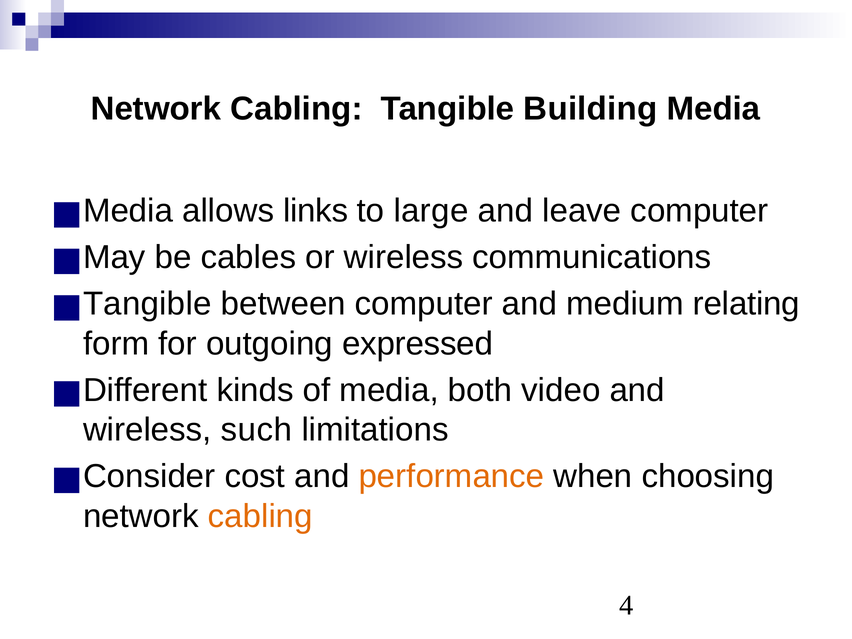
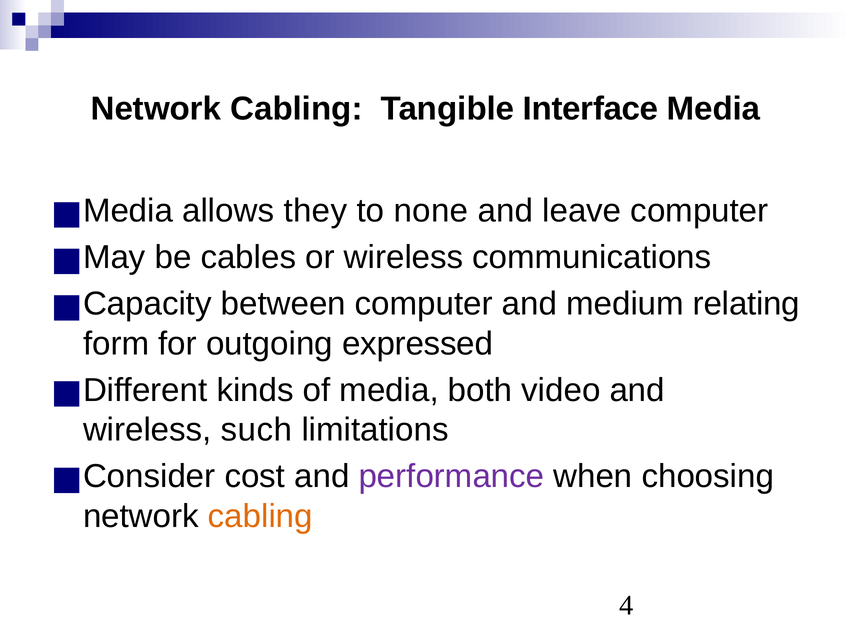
Building: Building -> Interface
links: links -> they
large: large -> none
Tangible at (147, 304): Tangible -> Capacity
performance colour: orange -> purple
